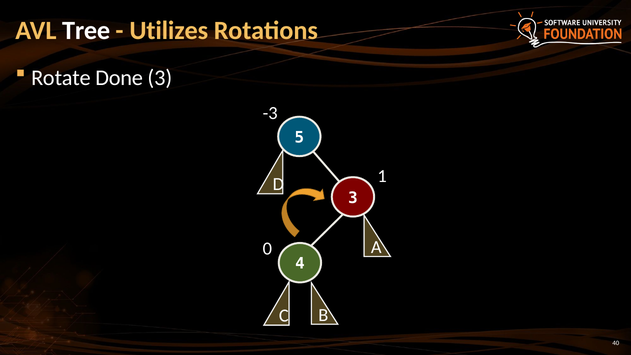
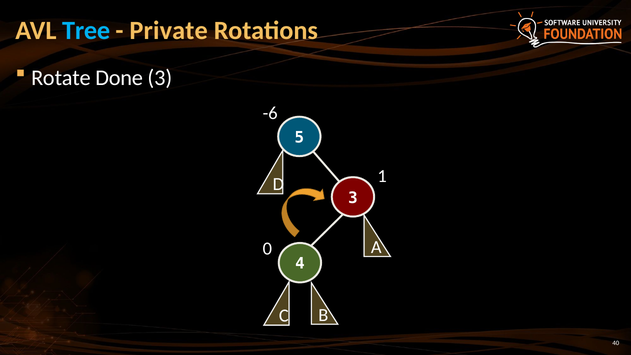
Tree colour: white -> light blue
Utilizes: Utilizes -> Private
-3: -3 -> -6
